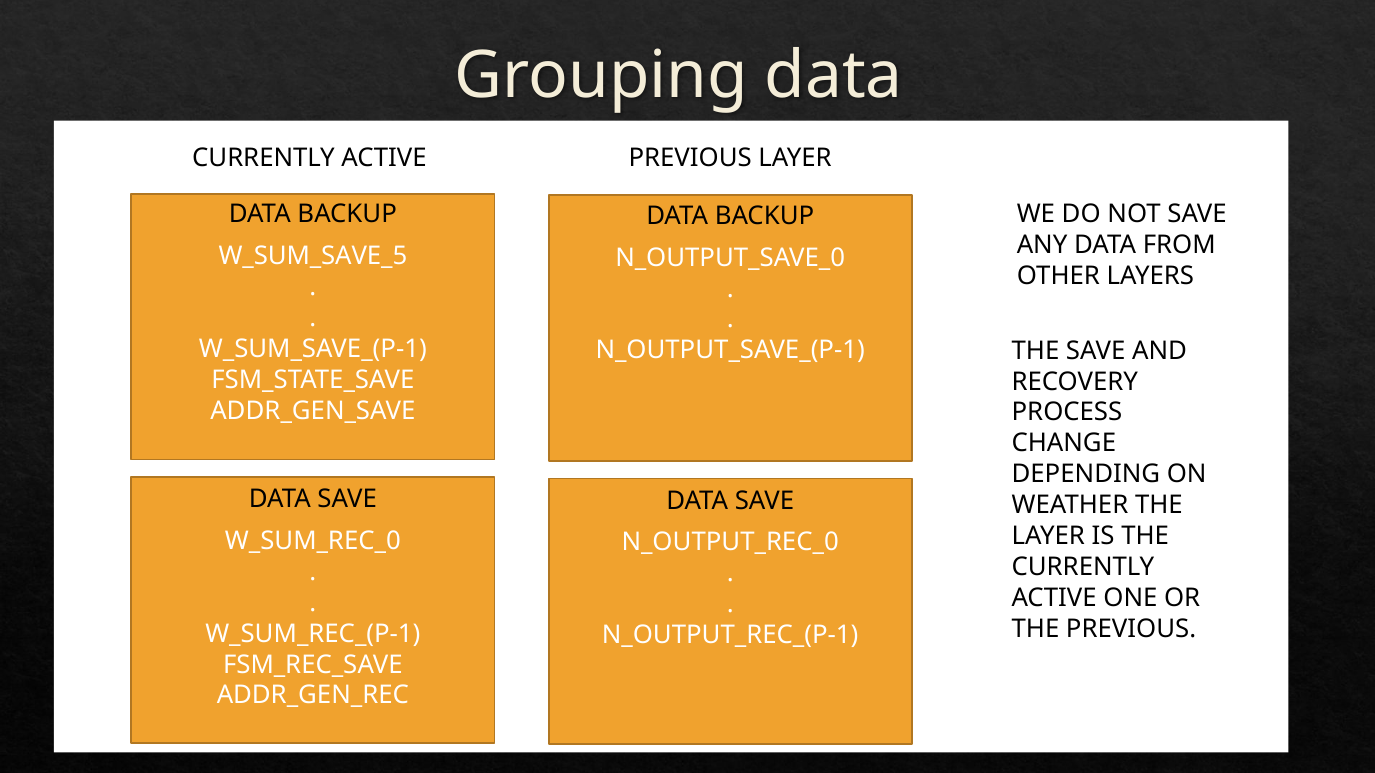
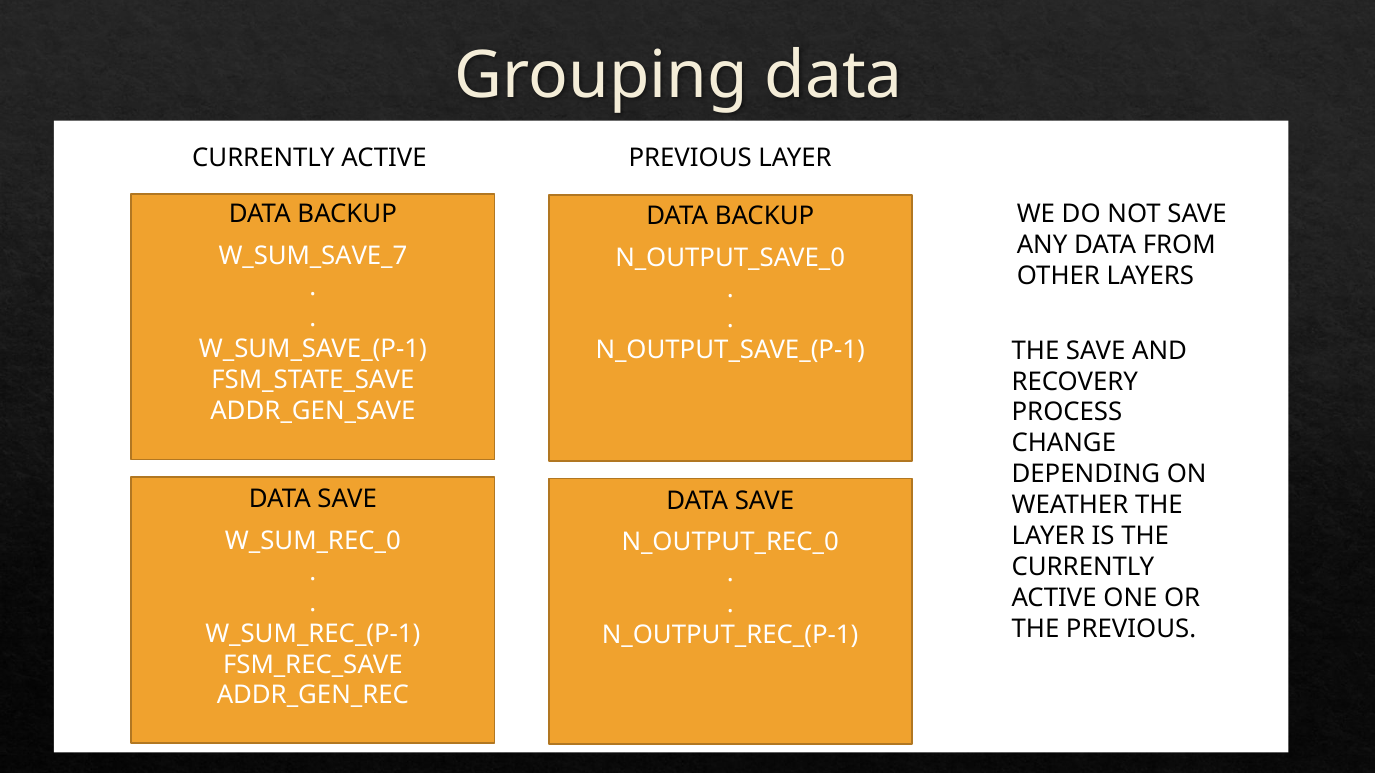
W_SUM_SAVE_5: W_SUM_SAVE_5 -> W_SUM_SAVE_7
